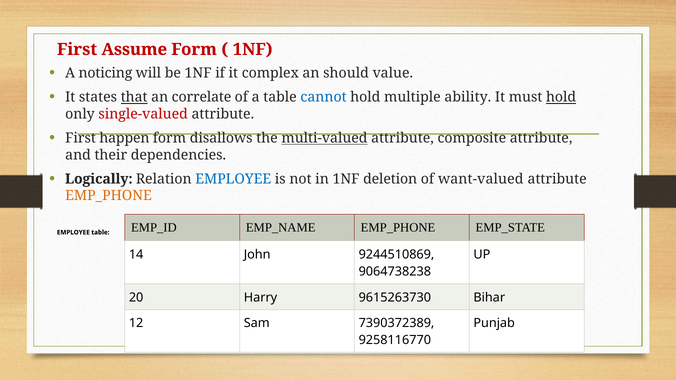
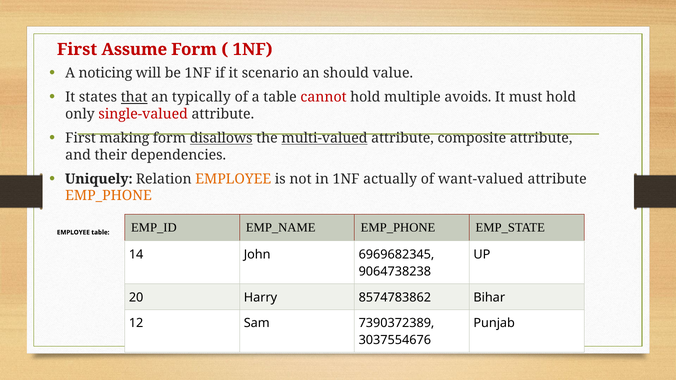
complex: complex -> scenario
correlate: correlate -> typically
cannot colour: blue -> red
ability: ability -> avoids
hold at (561, 97) underline: present -> none
happen: happen -> making
disallows underline: none -> present
Logically: Logically -> Uniquely
EMPLOYEE at (233, 179) colour: blue -> orange
deletion: deletion -> actually
9244510869: 9244510869 -> 6969682345
9615263730: 9615263730 -> 8574783862
9258116770: 9258116770 -> 3037554676
